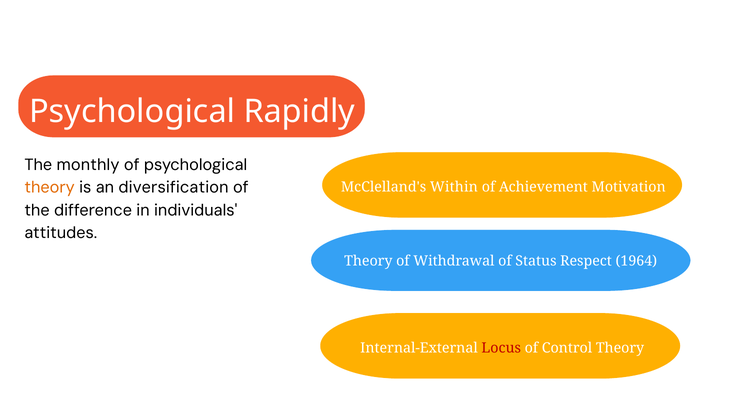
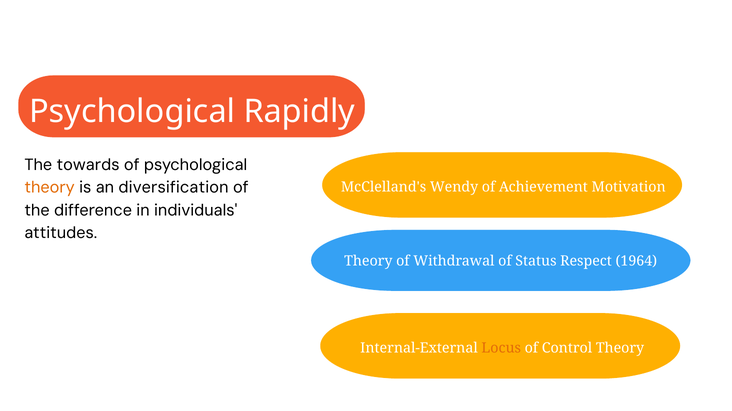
monthly: monthly -> towards
McClelland's Within: Within -> Wendy
Locus colour: red -> orange
